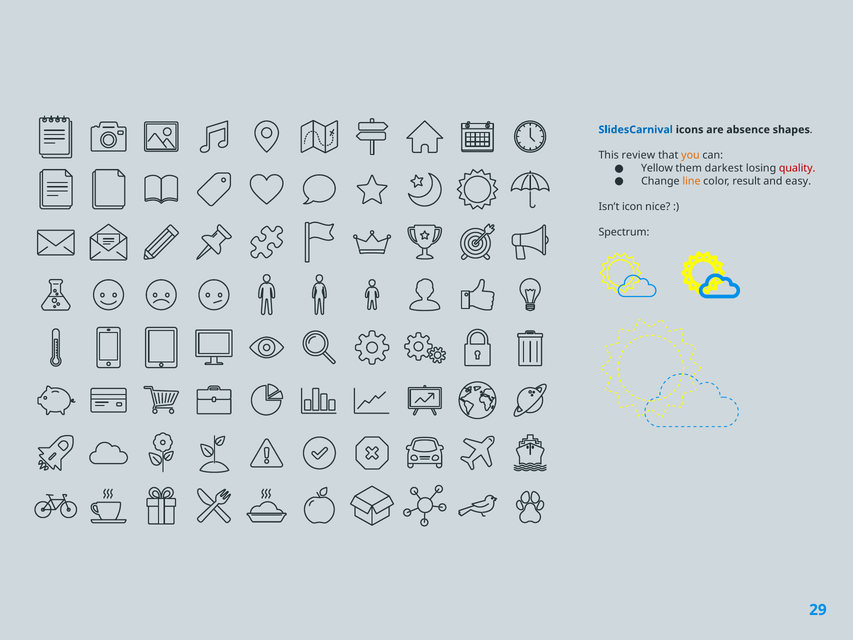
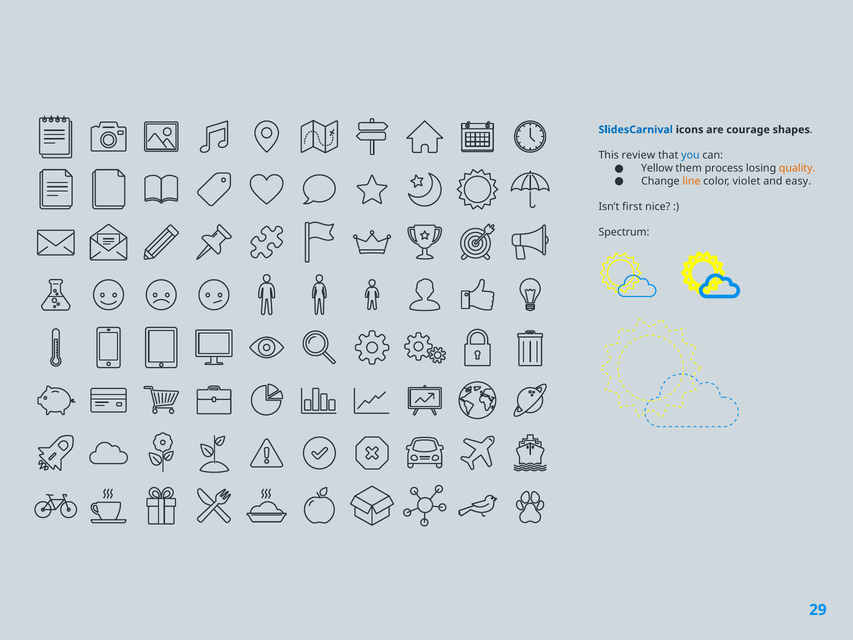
absence: absence -> courage
you colour: orange -> blue
darkest: darkest -> process
quality colour: red -> orange
result: result -> violet
icon: icon -> first
